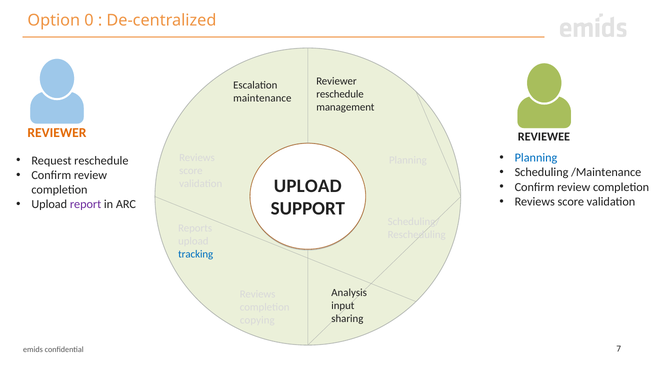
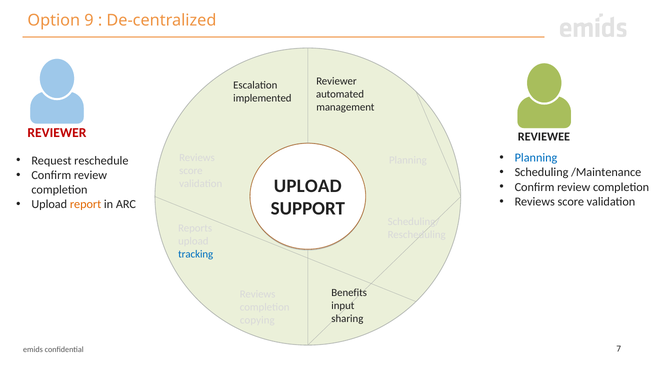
0: 0 -> 9
reschedule at (340, 94): reschedule -> automated
maintenance: maintenance -> implemented
REVIEWER at (57, 133) colour: orange -> red
report colour: purple -> orange
Analysis: Analysis -> Benefits
